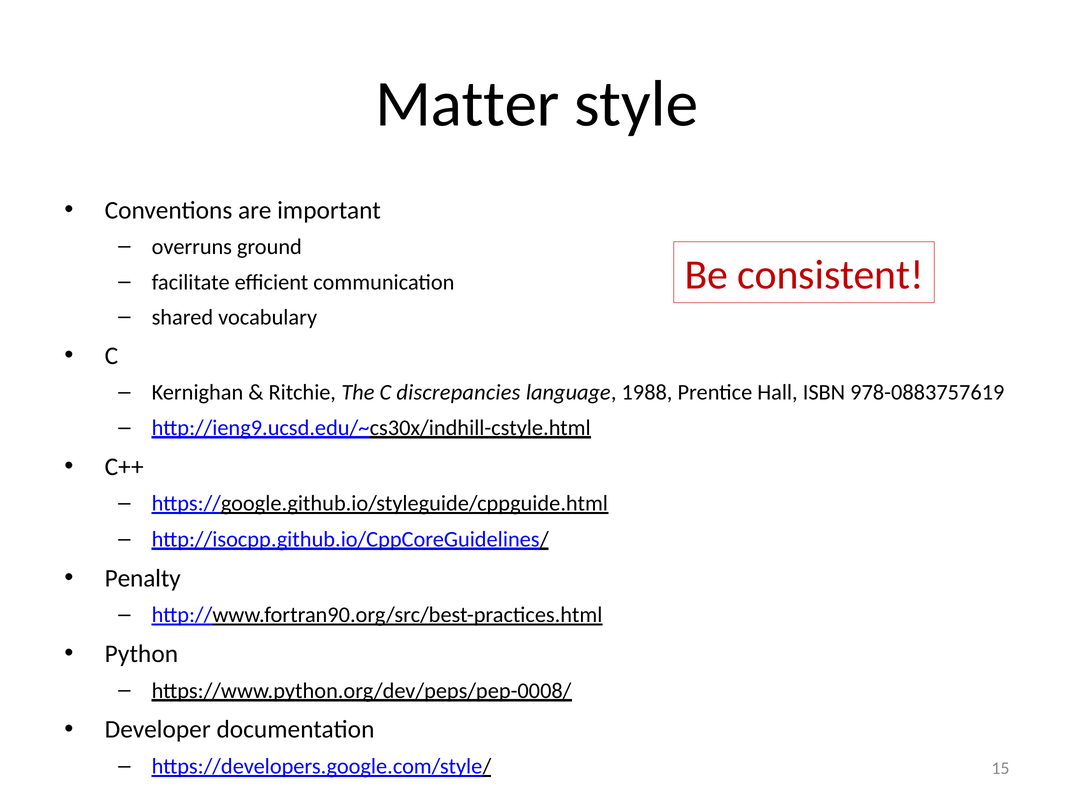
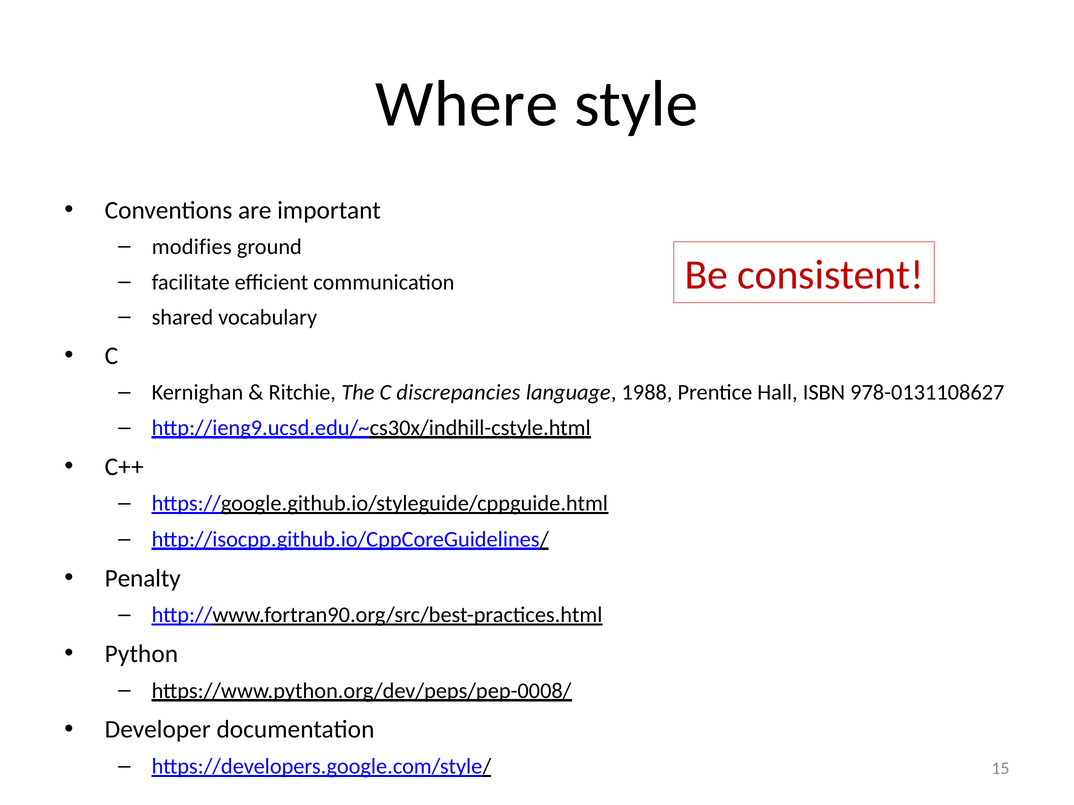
Matter: Matter -> Where
overruns: overruns -> modifies
978-0883757619: 978-0883757619 -> 978-0131108627
